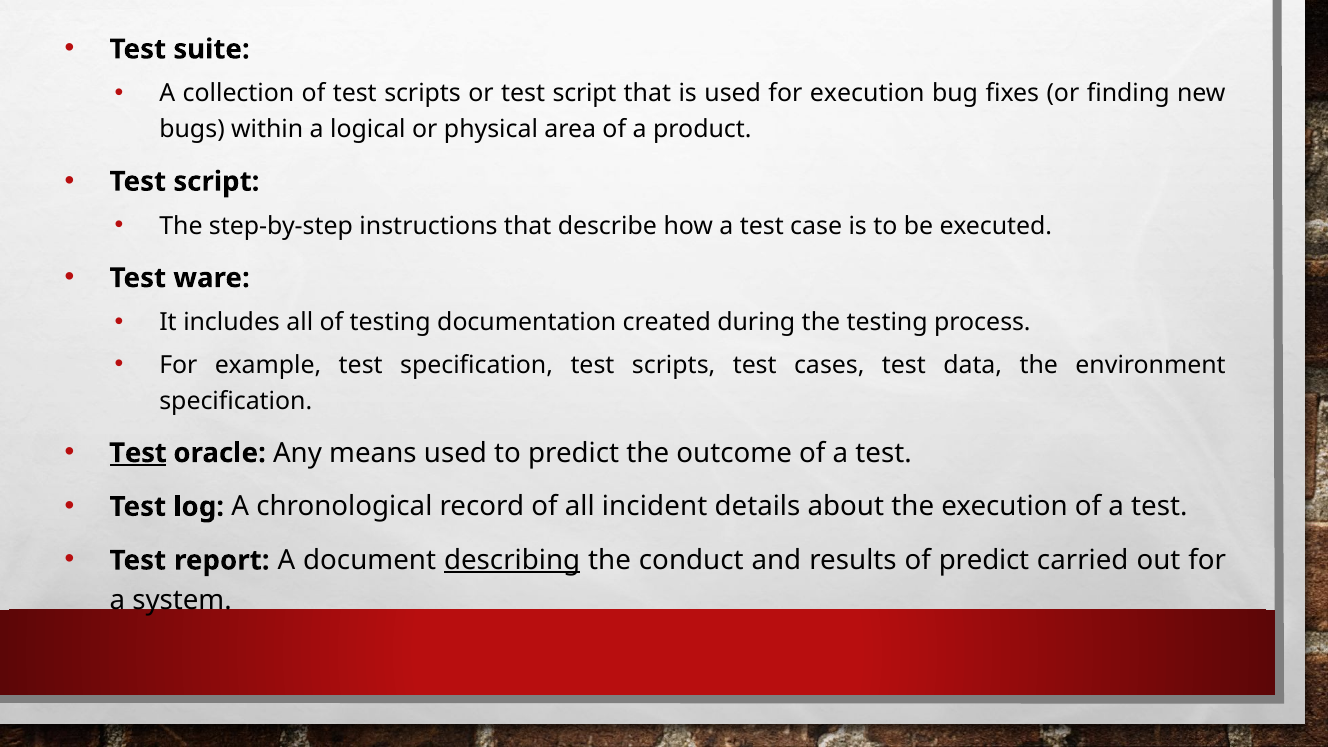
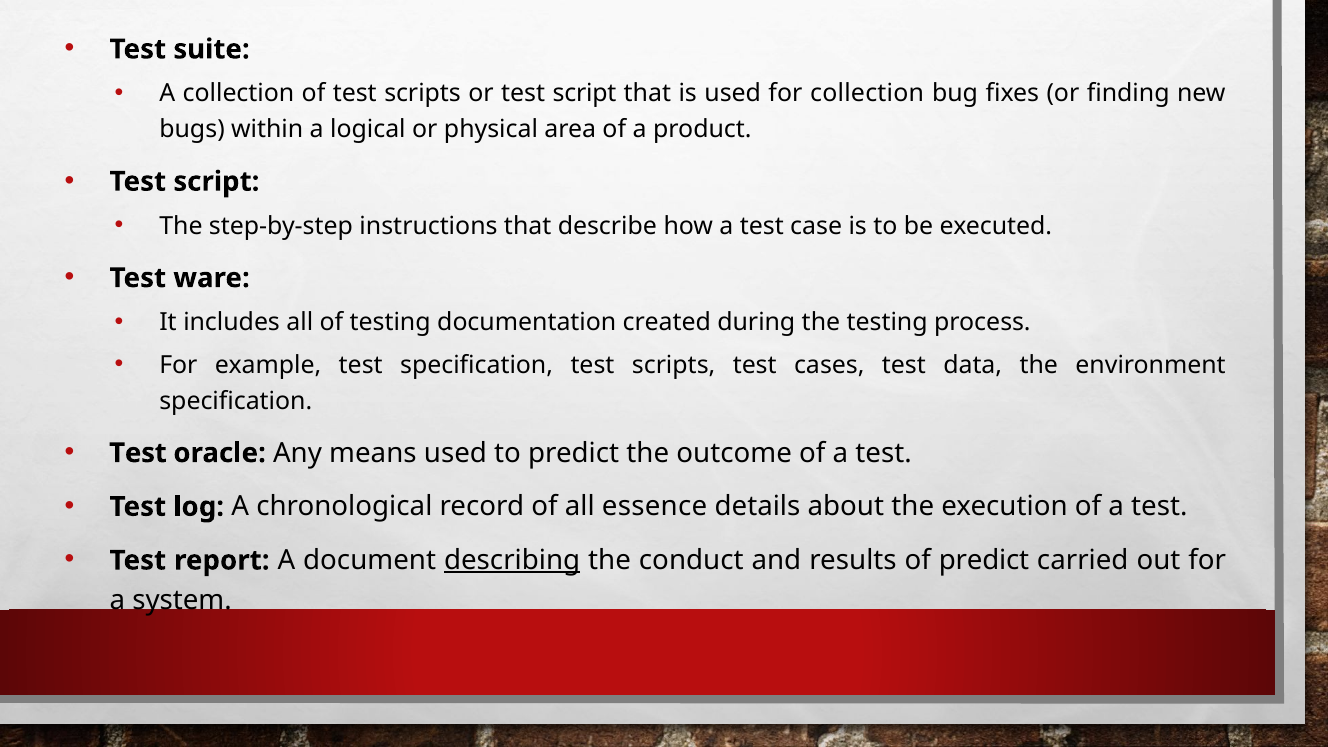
for execution: execution -> collection
Test at (138, 453) underline: present -> none
incident: incident -> essence
